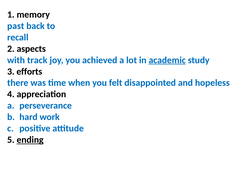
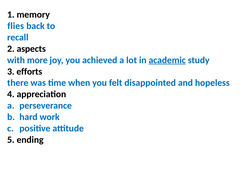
past: past -> flies
track: track -> more
ending underline: present -> none
